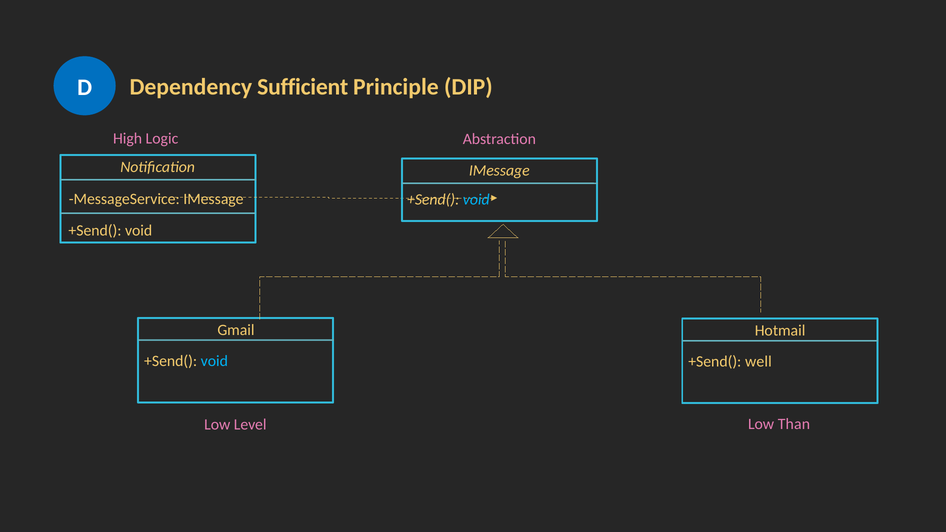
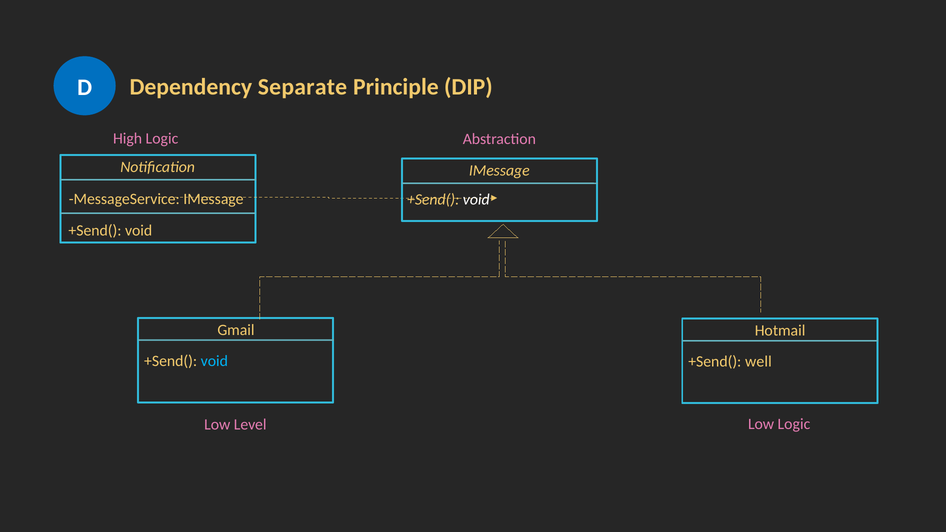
Sufficient: Sufficient -> Separate
void at (476, 200) colour: light blue -> white
Low Than: Than -> Logic
